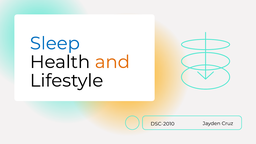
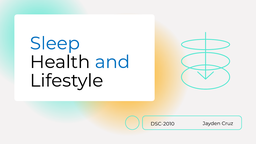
and colour: orange -> blue
